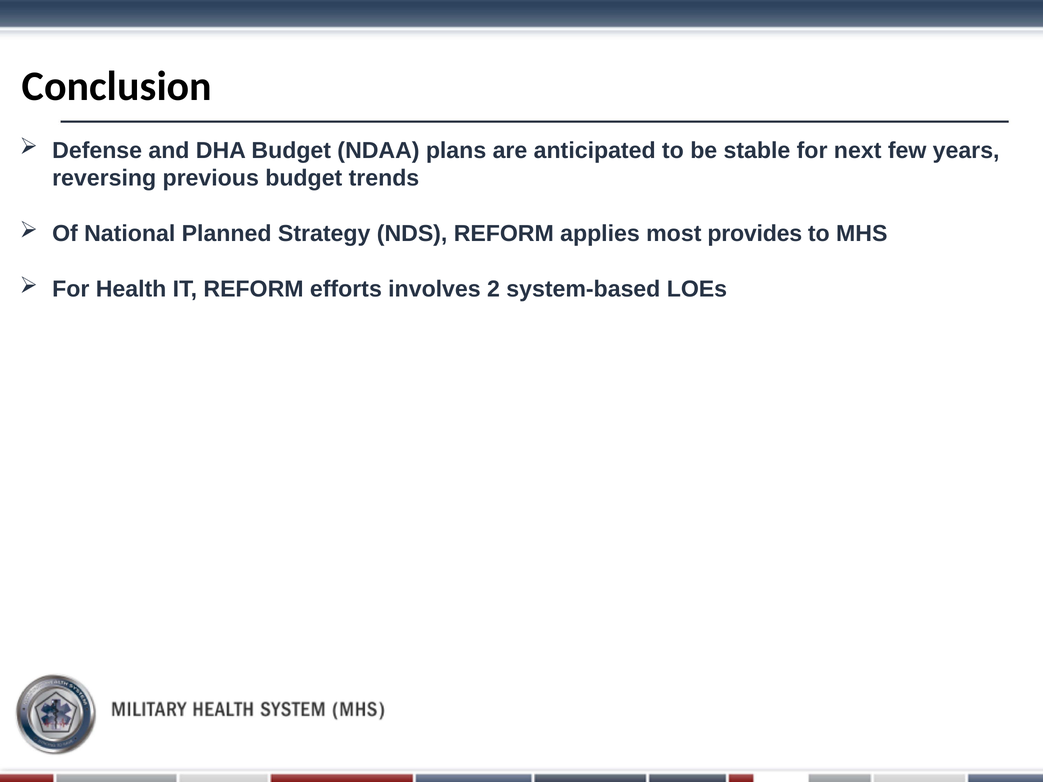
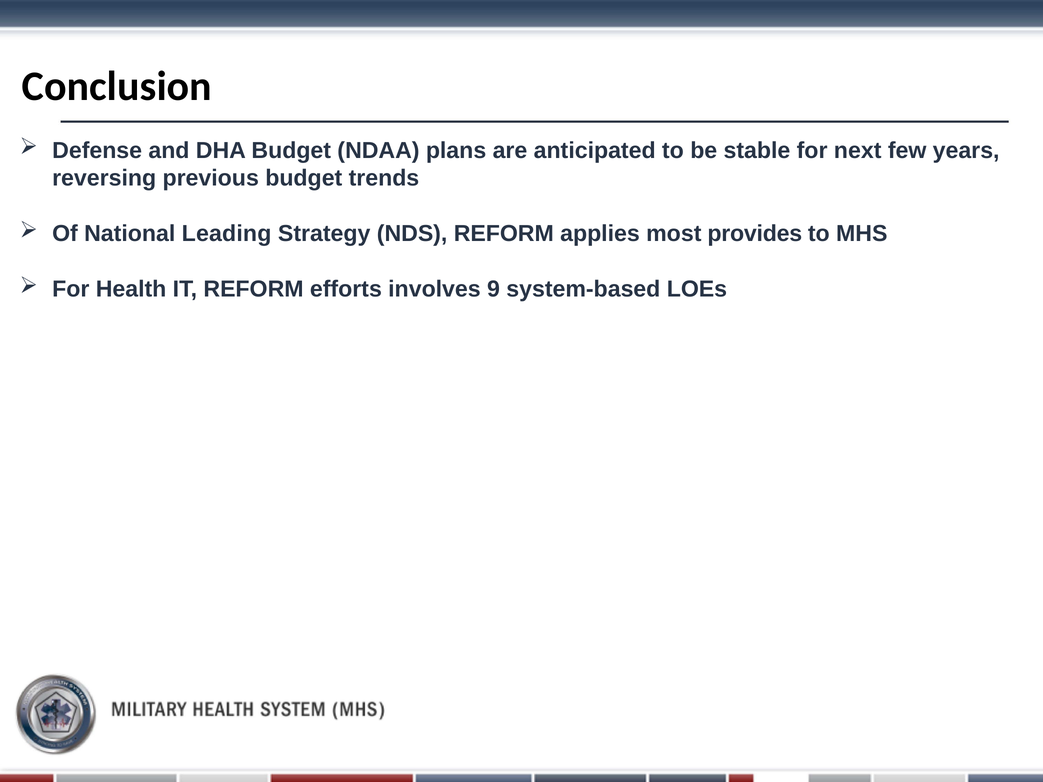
Planned: Planned -> Leading
2: 2 -> 9
